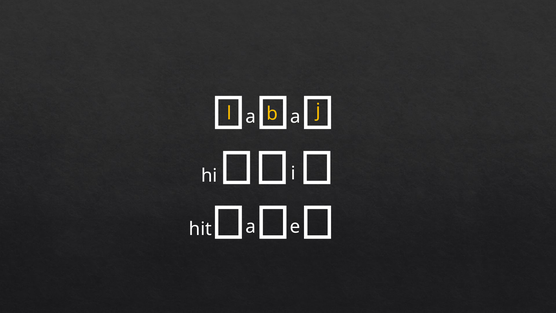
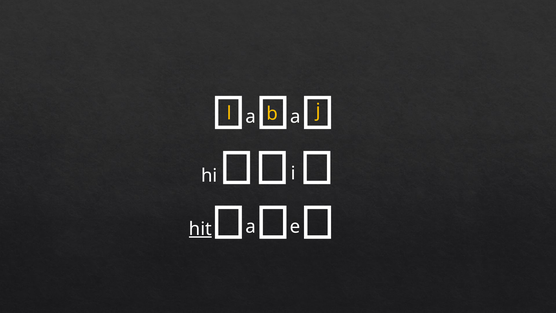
hit underline: none -> present
